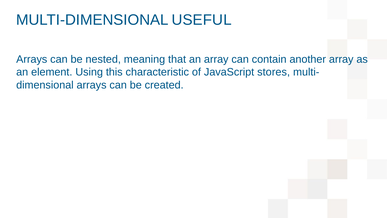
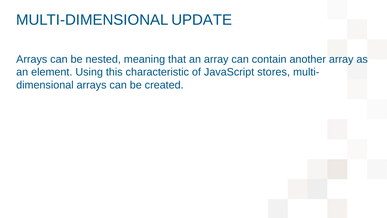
USEFUL: USEFUL -> UPDATE
